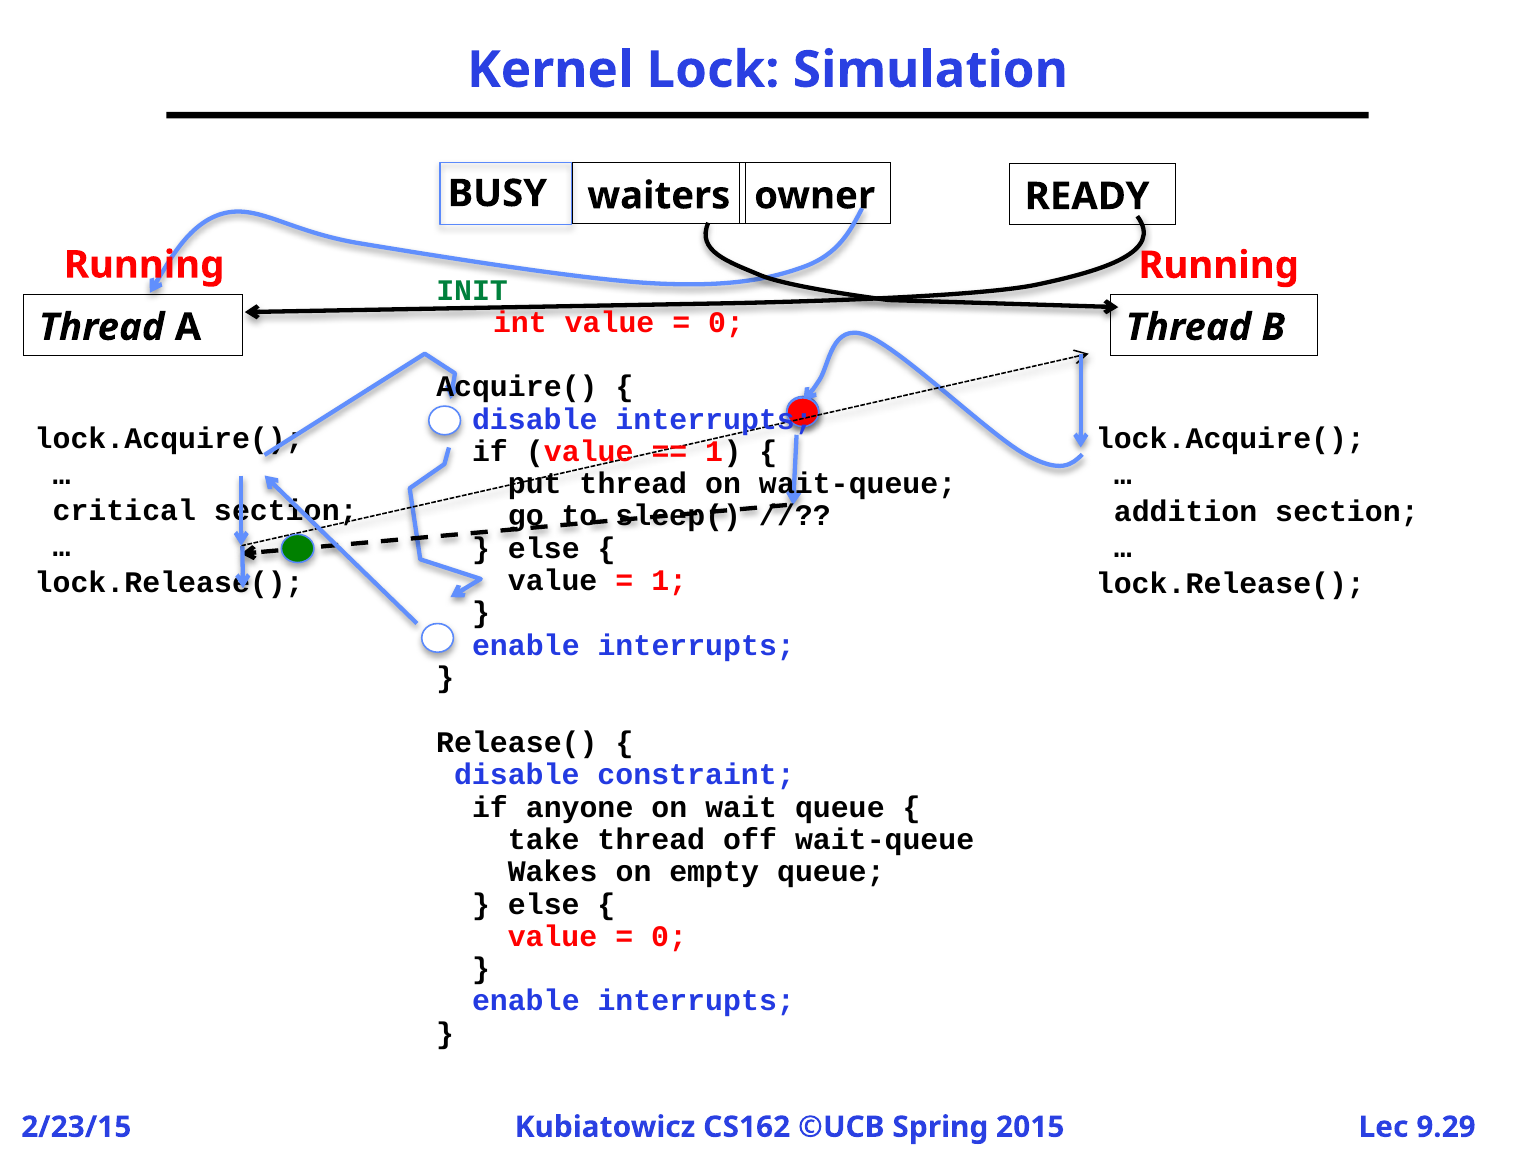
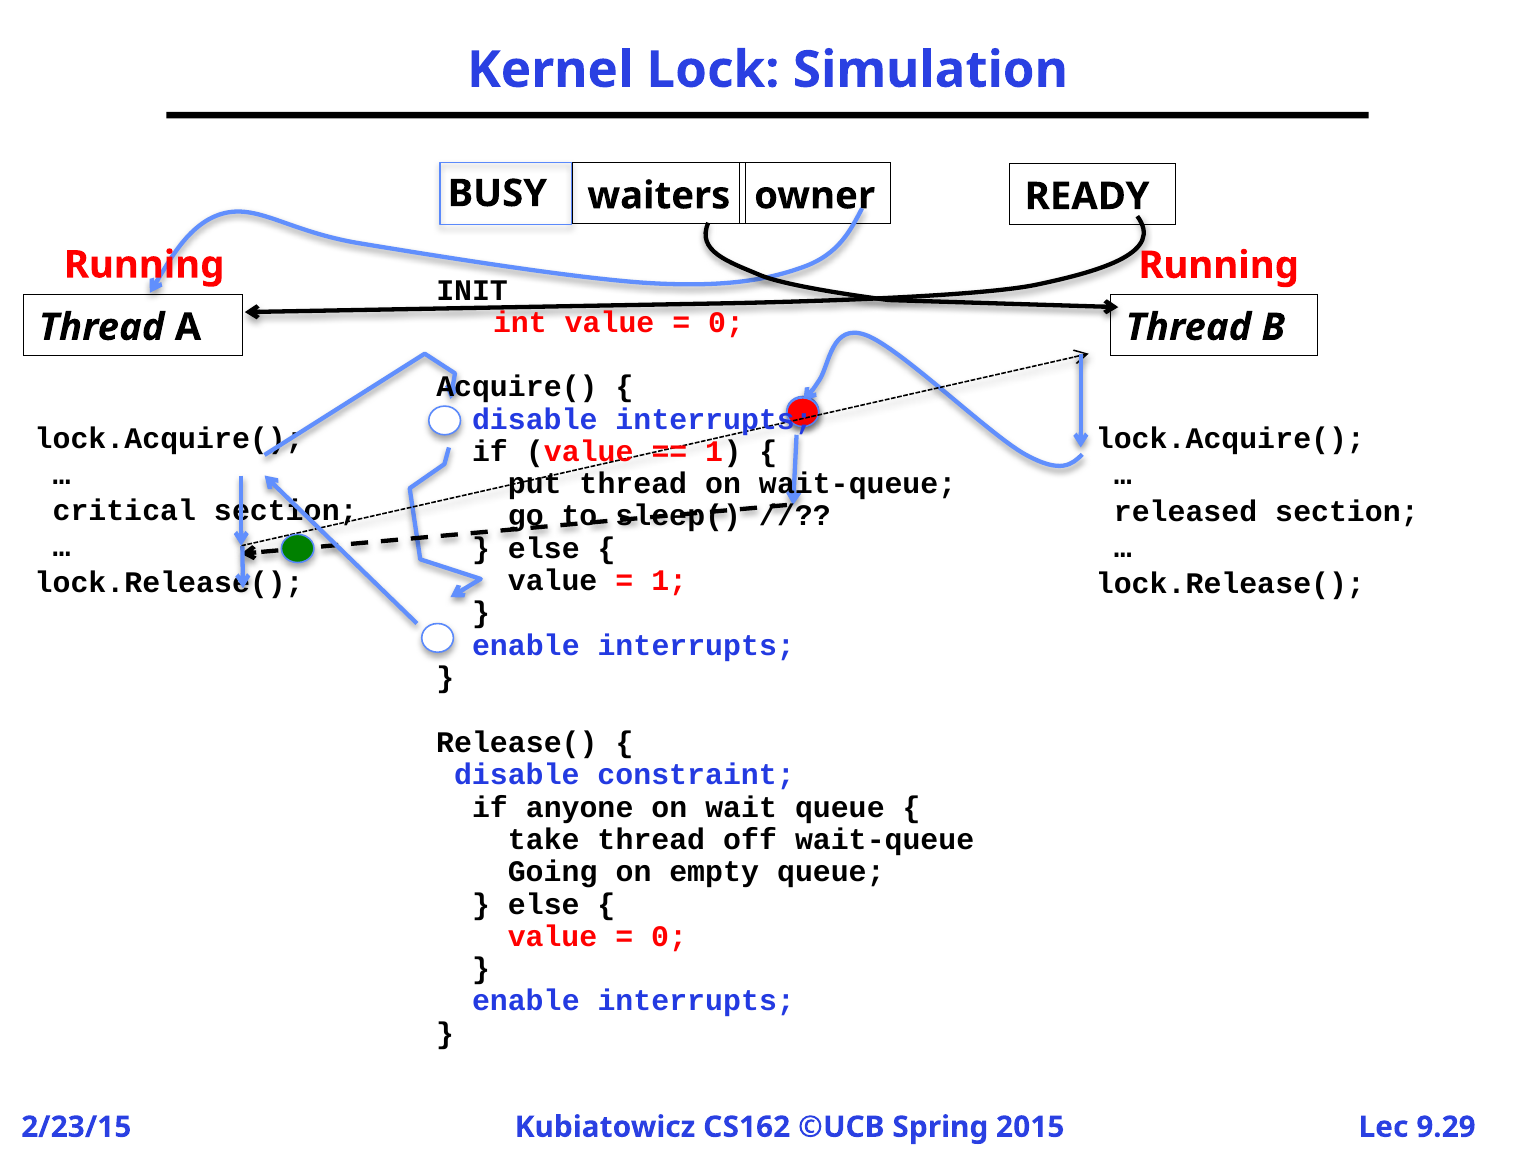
INIT colour: green -> black
addition: addition -> released
Wakes: Wakes -> Going
